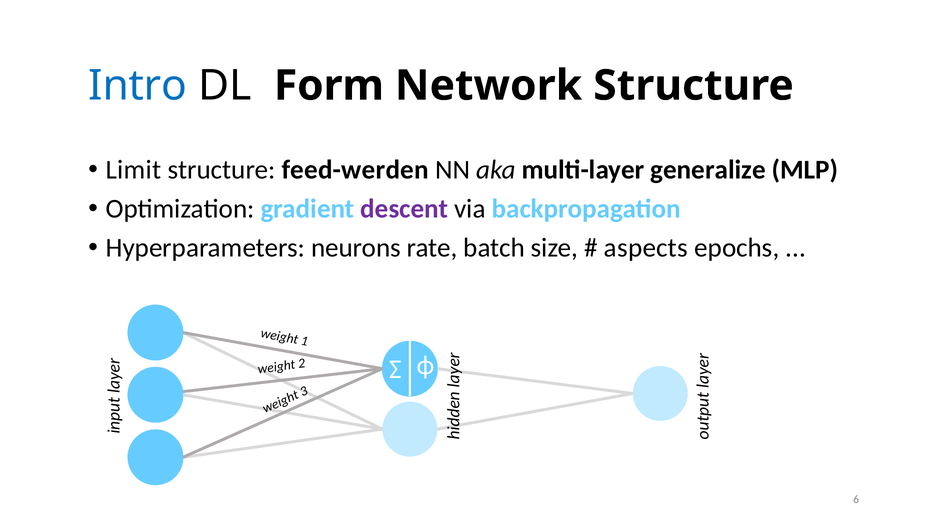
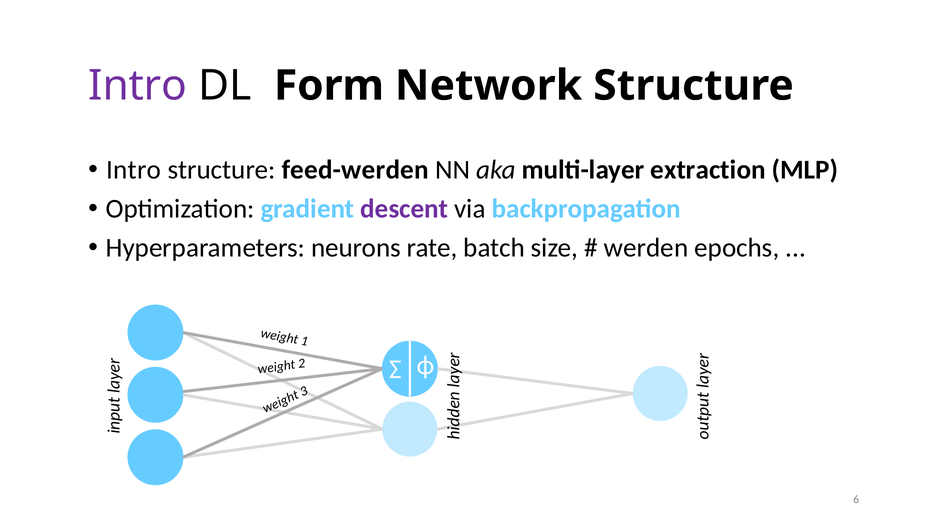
Intro at (138, 86) colour: blue -> purple
Limit at (134, 170): Limit -> Intro
generalize: generalize -> extraction
aspects: aspects -> werden
